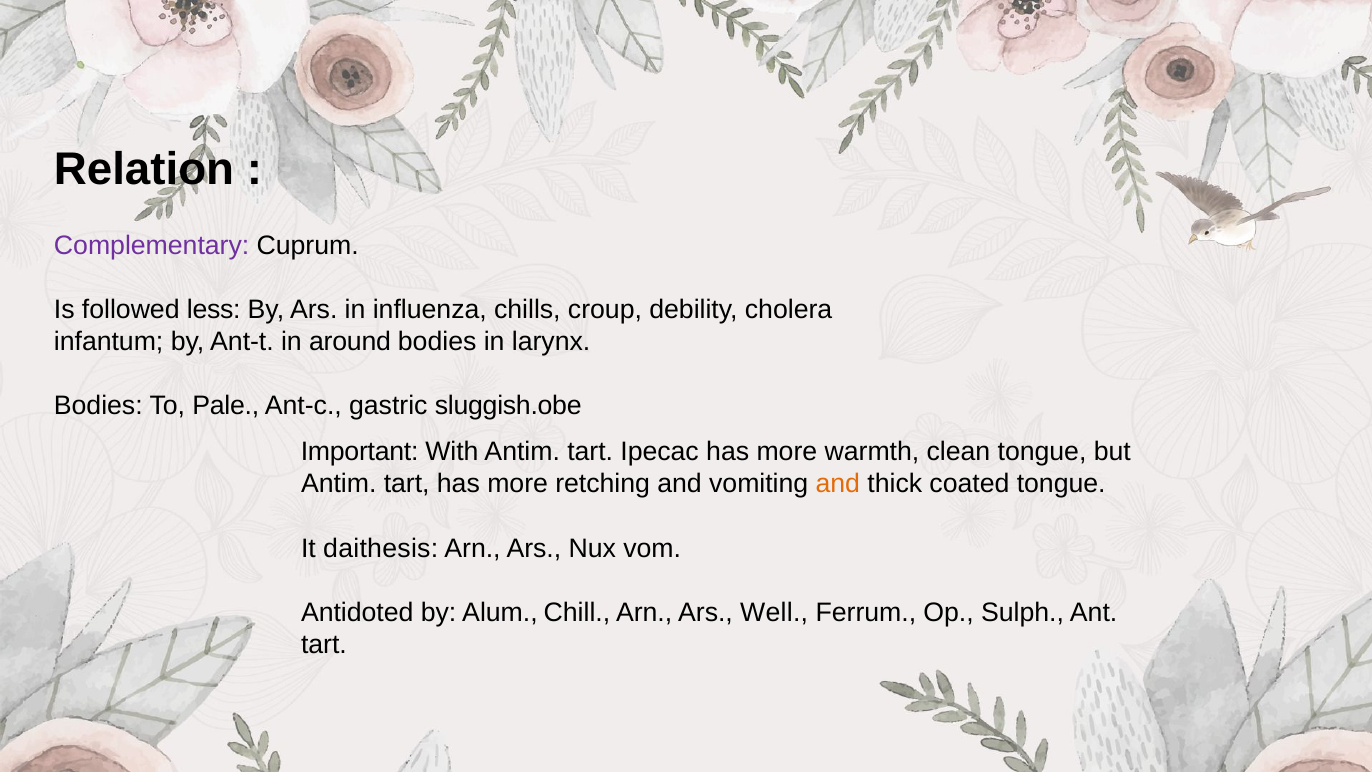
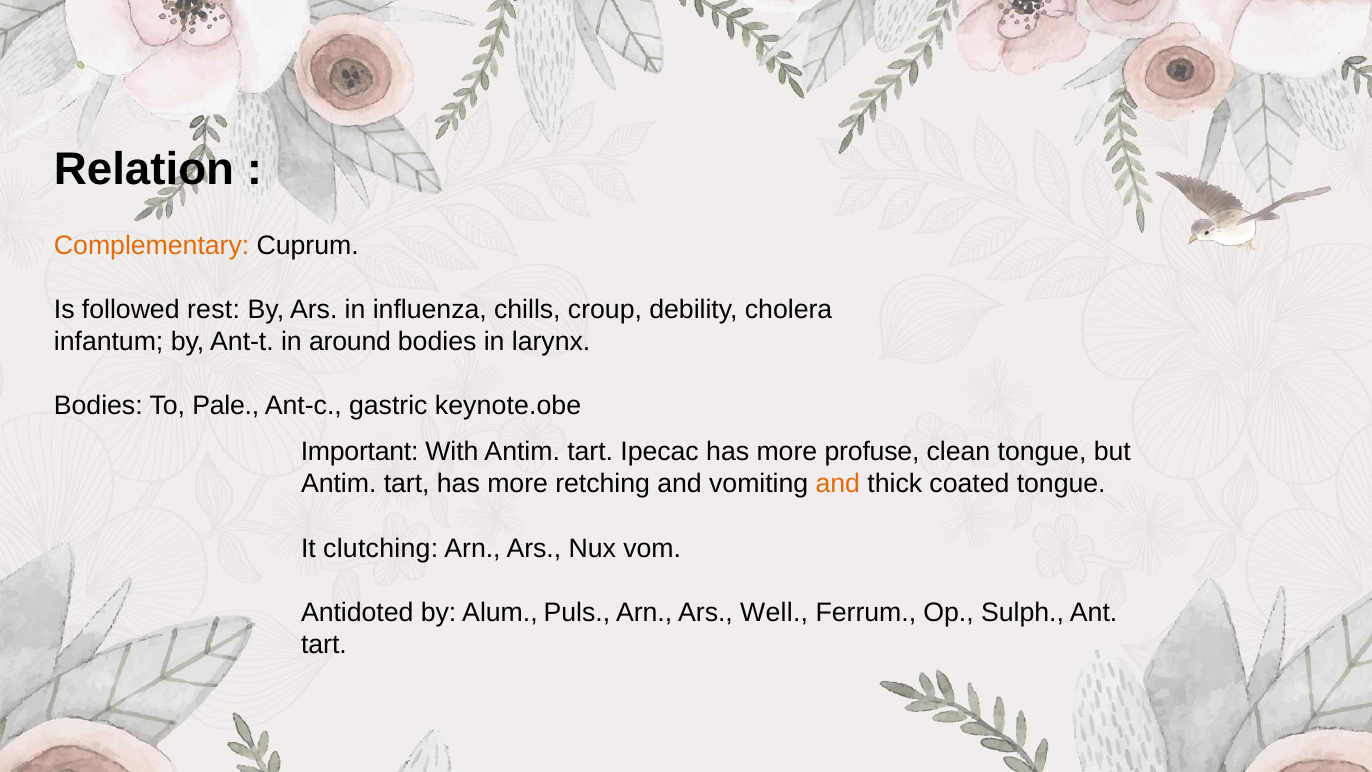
Complementary colour: purple -> orange
less: less -> rest
sluggish.obe: sluggish.obe -> keynote.obe
warmth: warmth -> profuse
daithesis: daithesis -> clutching
Chill: Chill -> Puls
